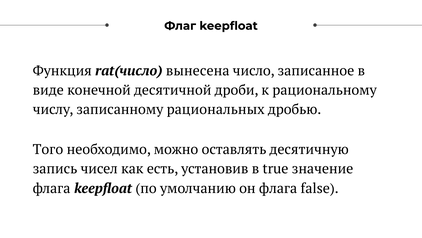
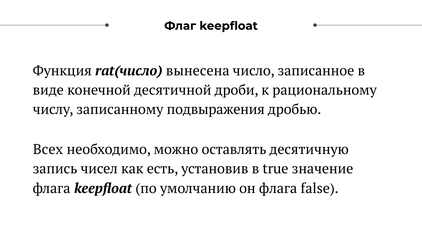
рациональных: рациональных -> подвыражения
Того: Того -> Всех
